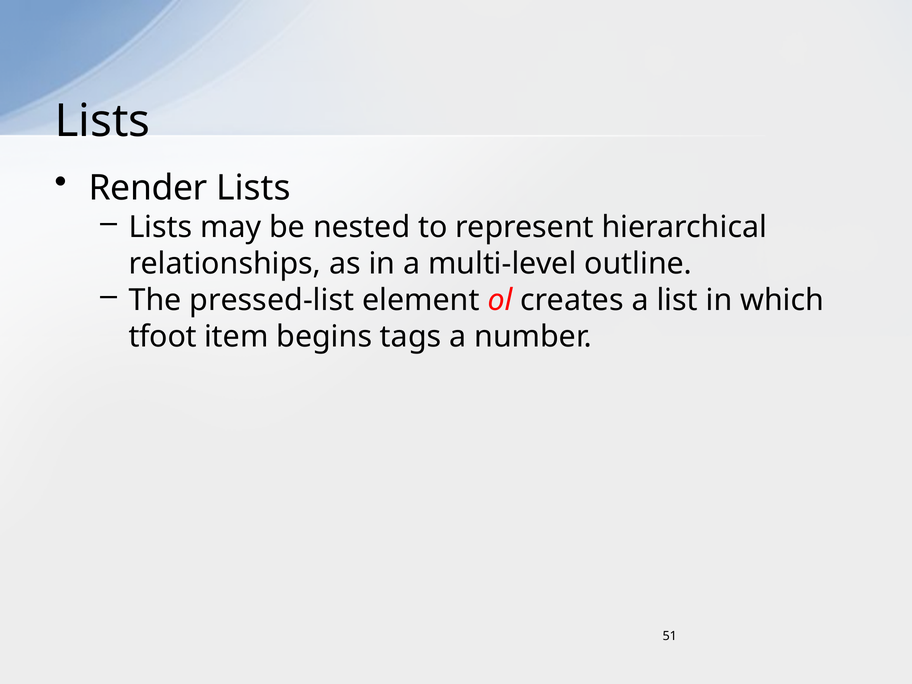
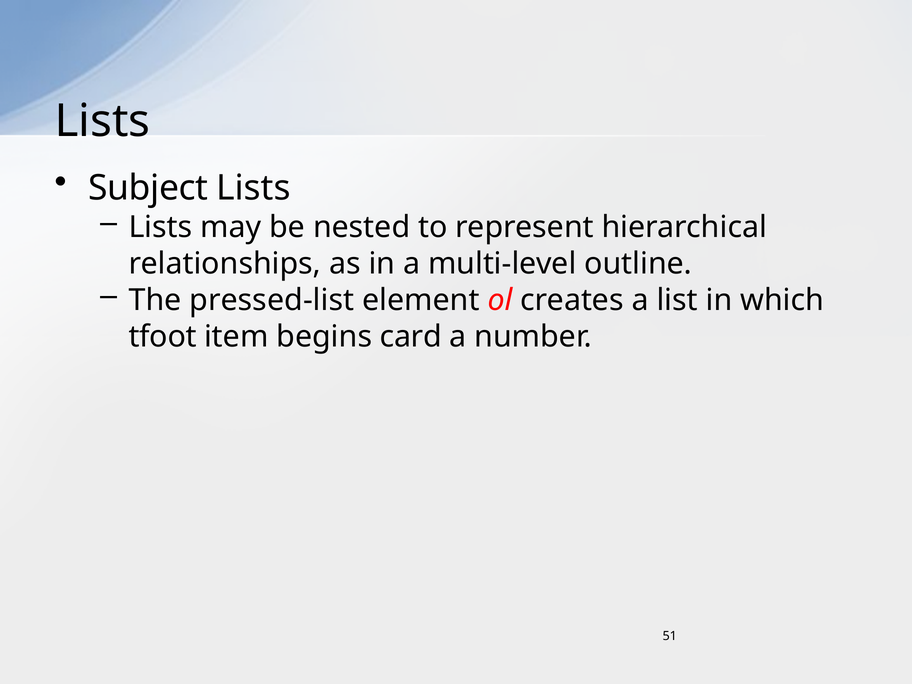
Render: Render -> Subject
tags: tags -> card
